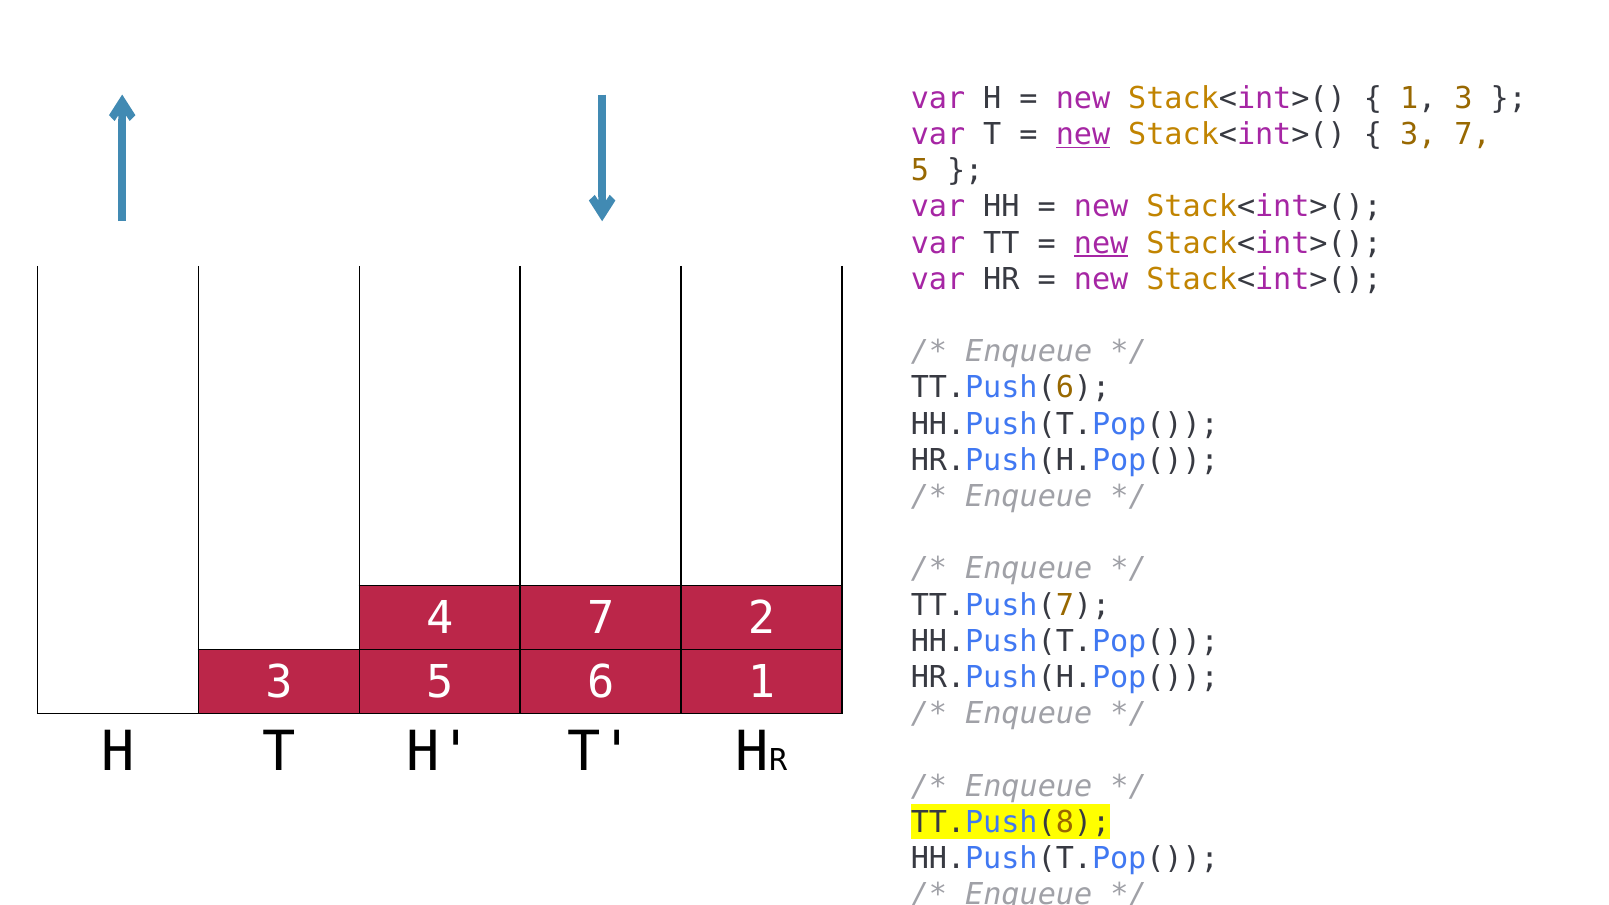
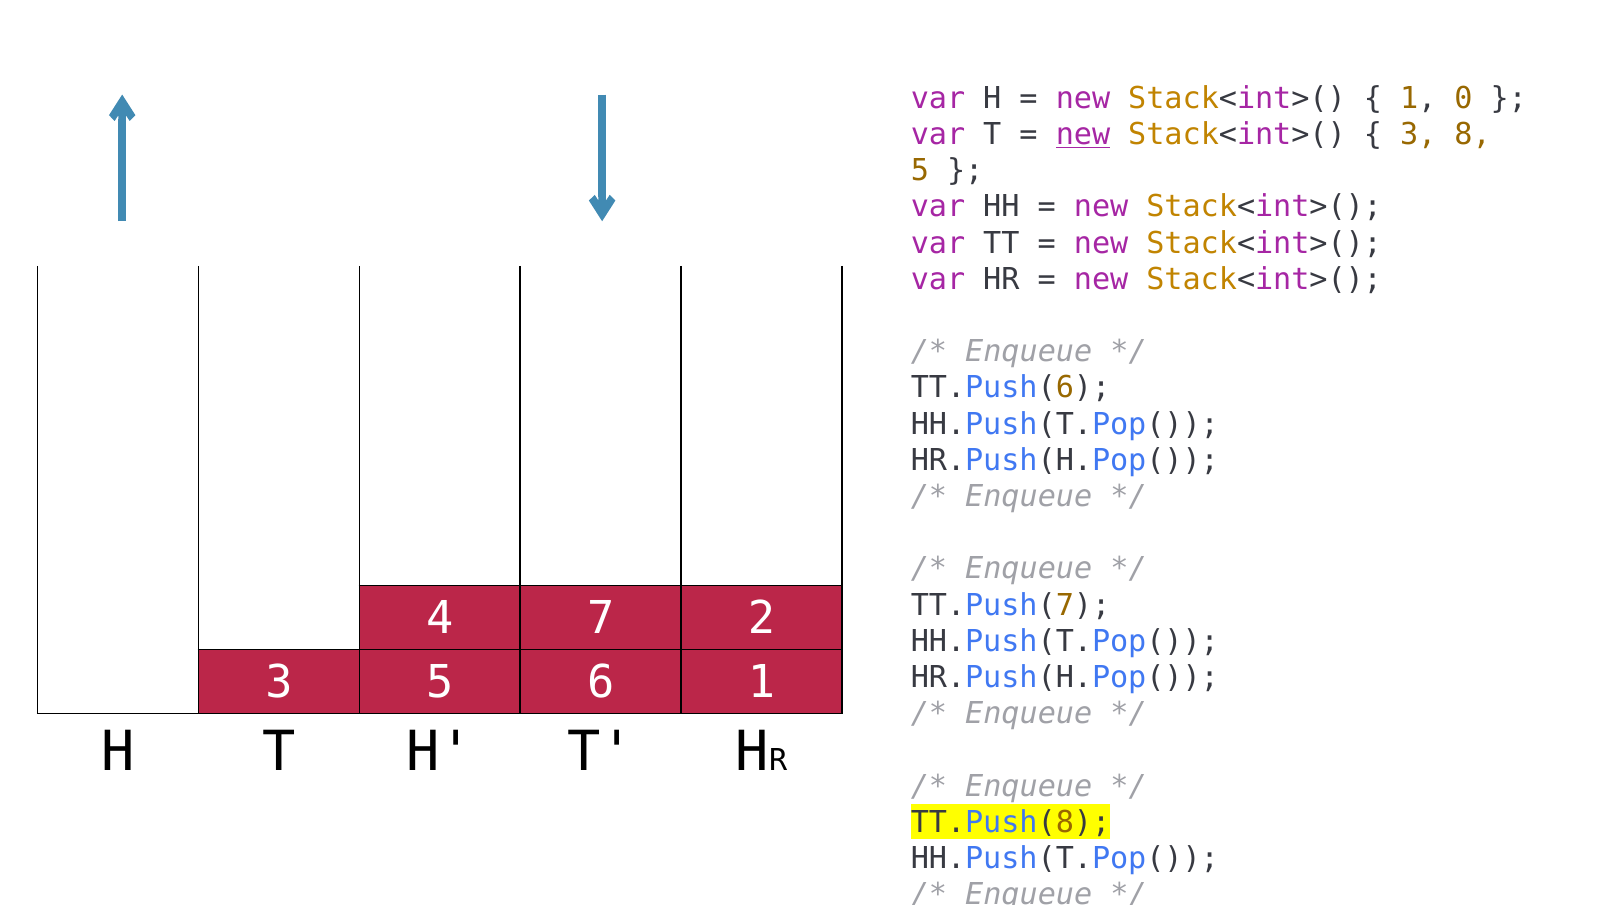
1 3: 3 -> 0
3 7: 7 -> 8
new at (1101, 243) underline: present -> none
